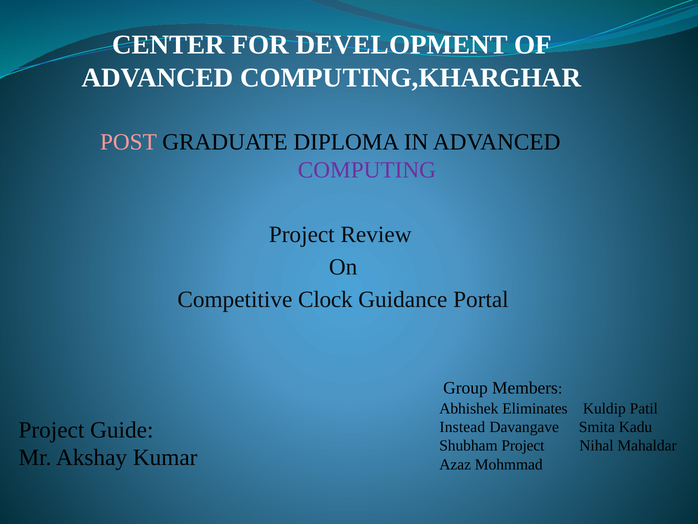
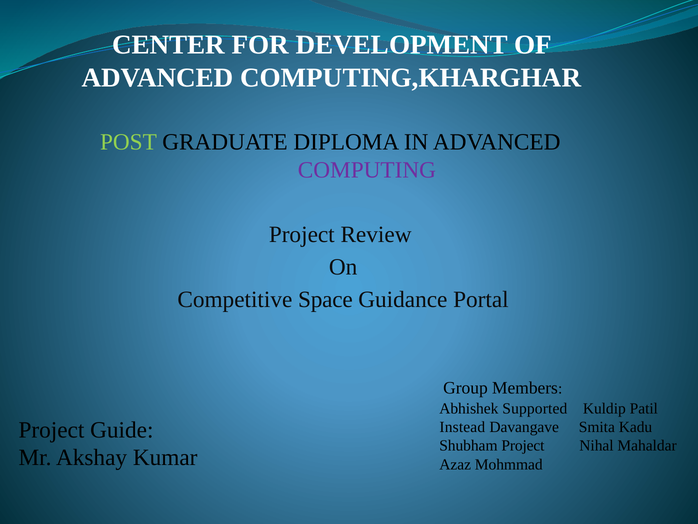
POST colour: pink -> light green
Clock: Clock -> Space
Eliminates: Eliminates -> Supported
